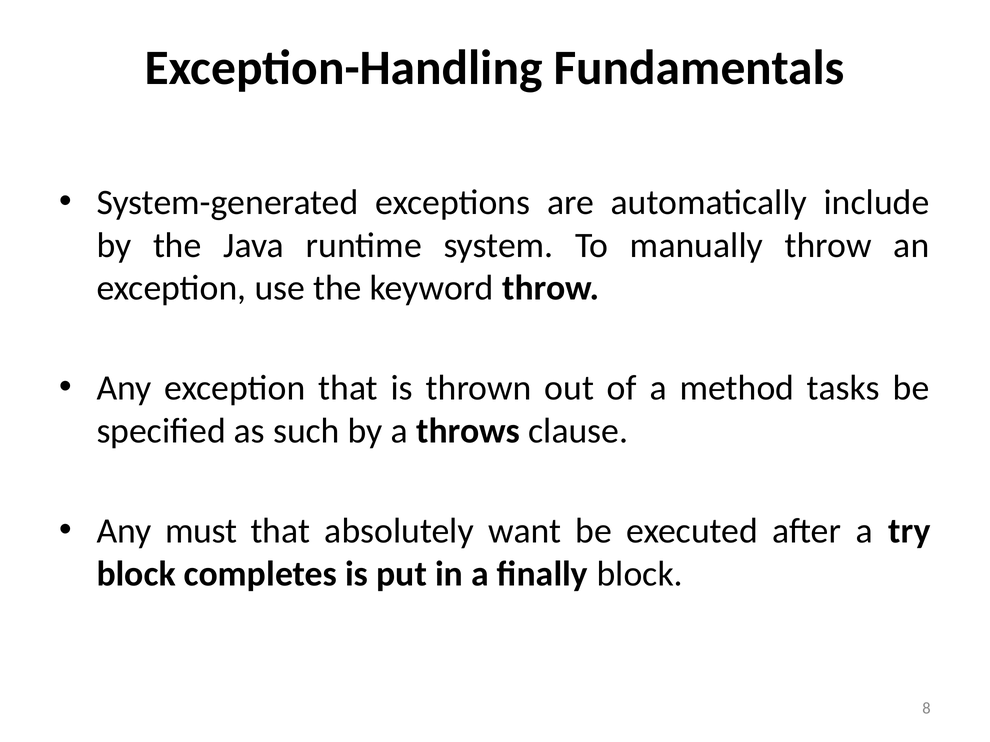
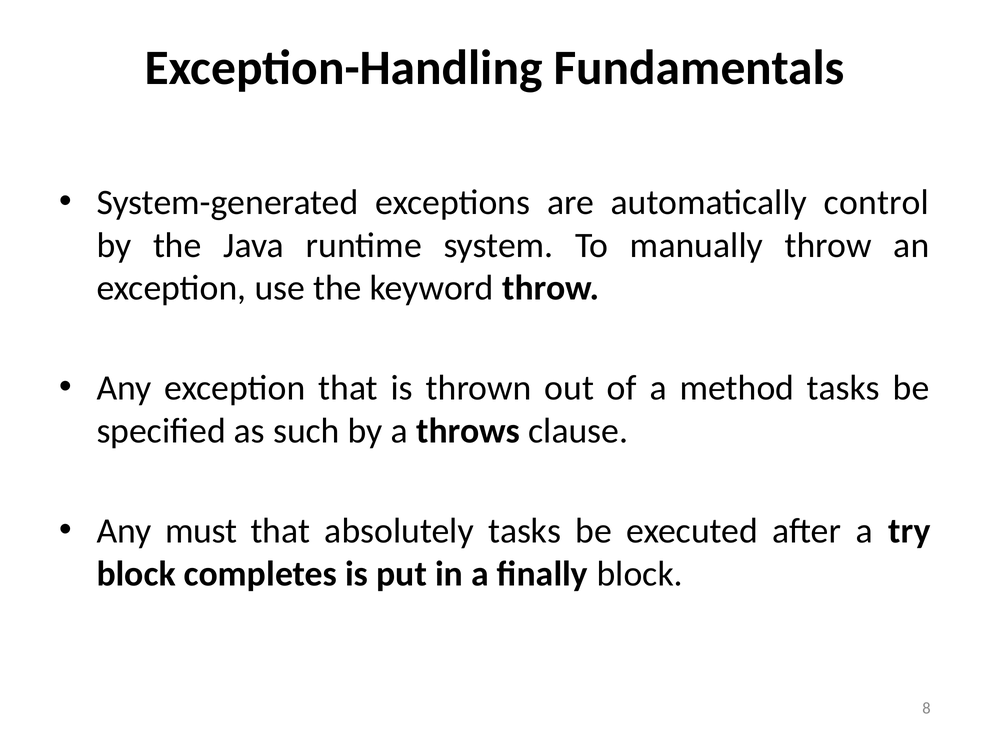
include: include -> control
absolutely want: want -> tasks
